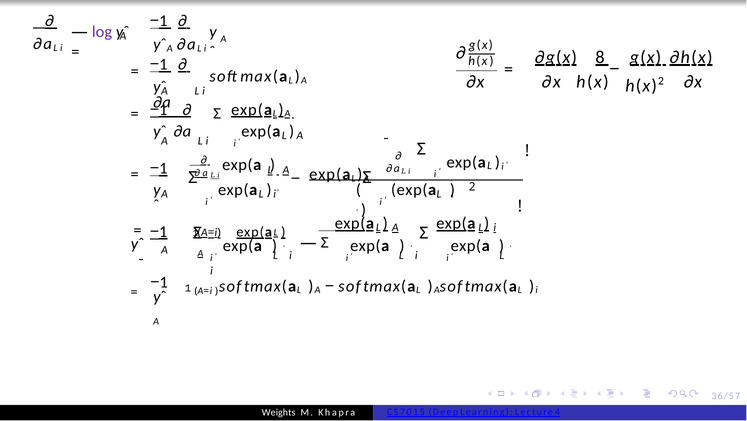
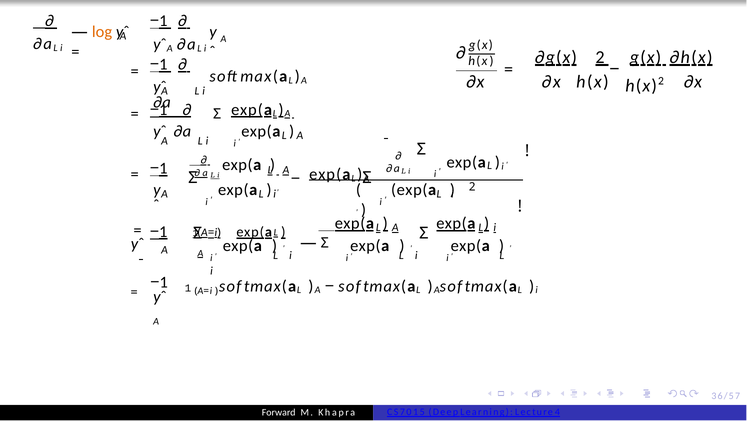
log colour: purple -> orange
∂g(x 8: 8 -> 2
Weights: Weights -> Forward
